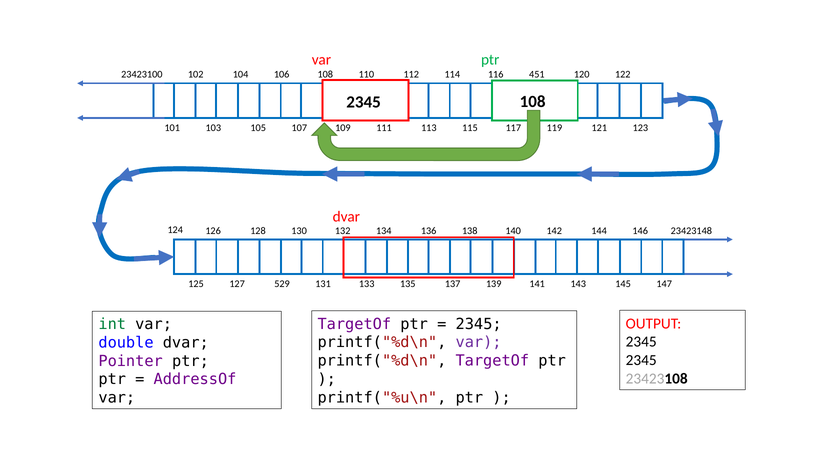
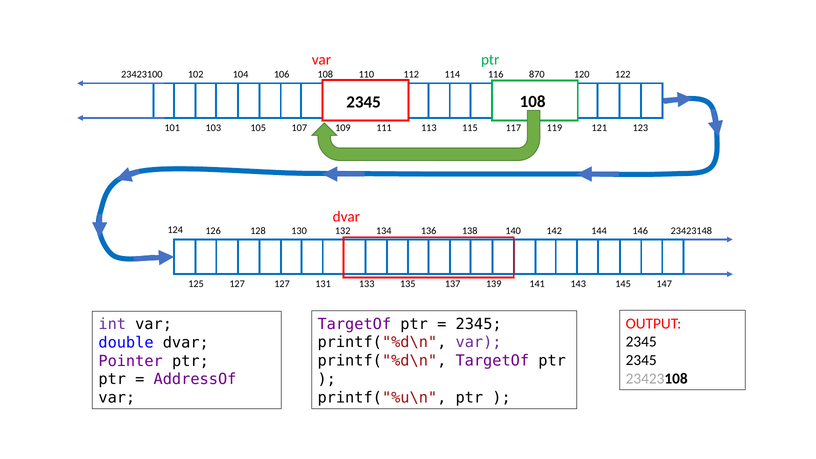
451: 451 -> 870
127 529: 529 -> 127
int colour: green -> purple
